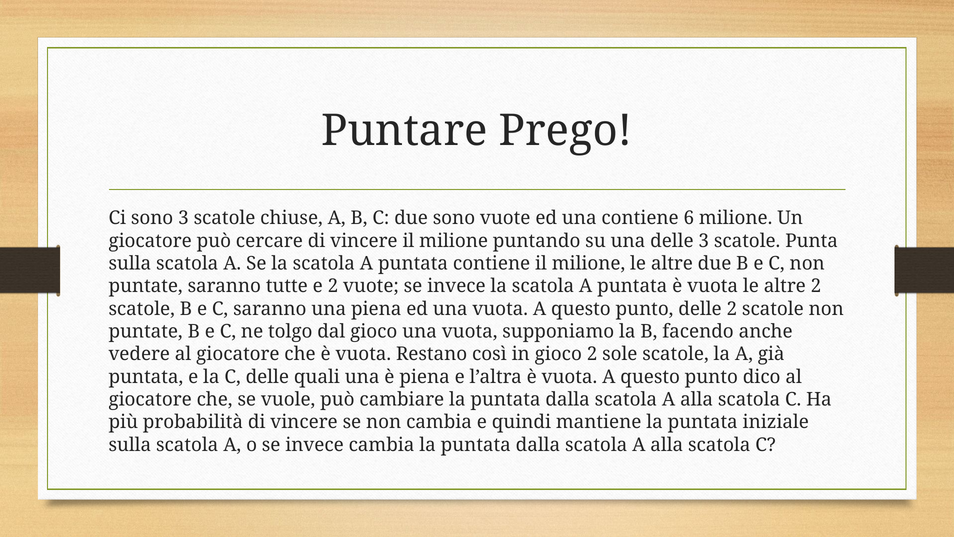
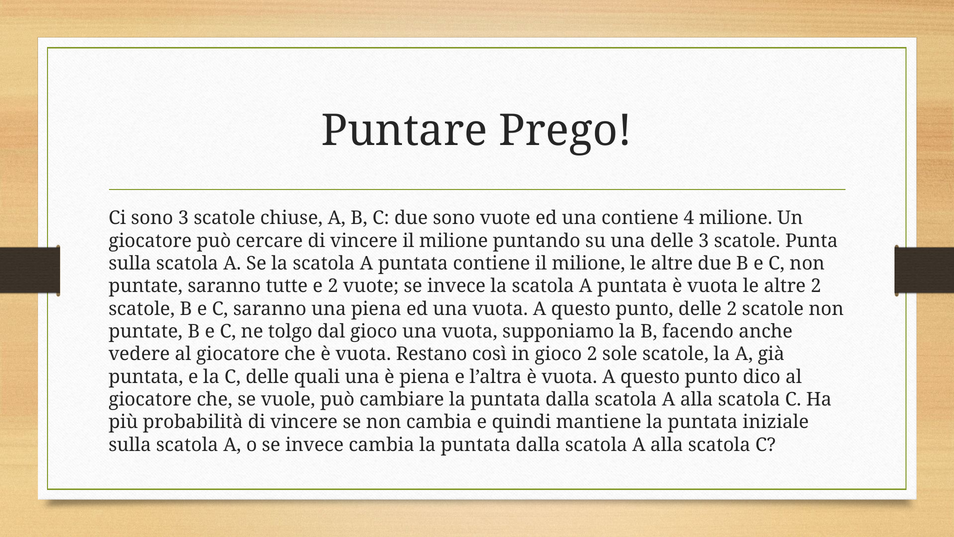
6: 6 -> 4
